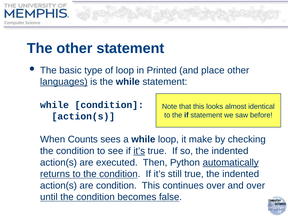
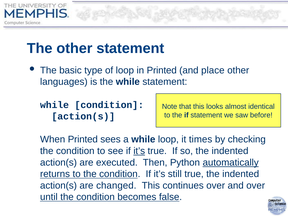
languages underline: present -> none
When Counts: Counts -> Printed
make: make -> times
are condition: condition -> changed
